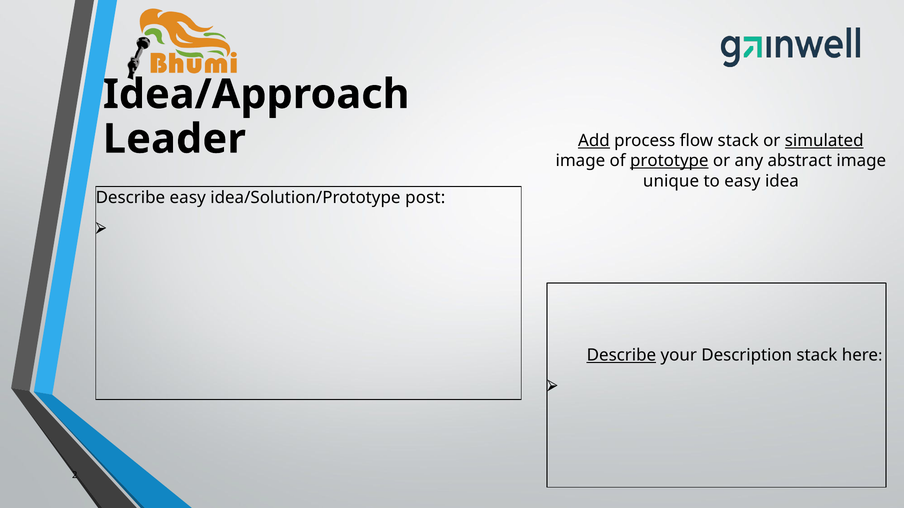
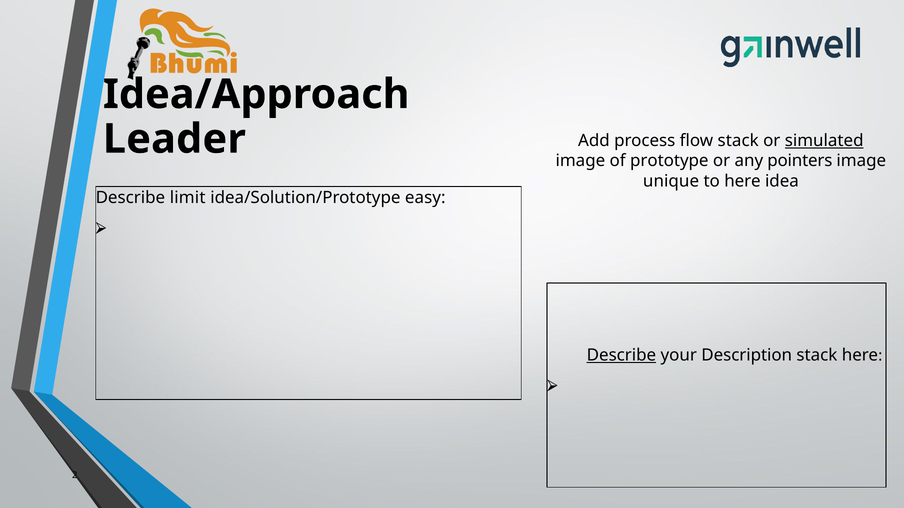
Add underline: present -> none
prototype underline: present -> none
abstract: abstract -> pointers
to easy: easy -> here
Describe easy: easy -> limit
post: post -> easy
